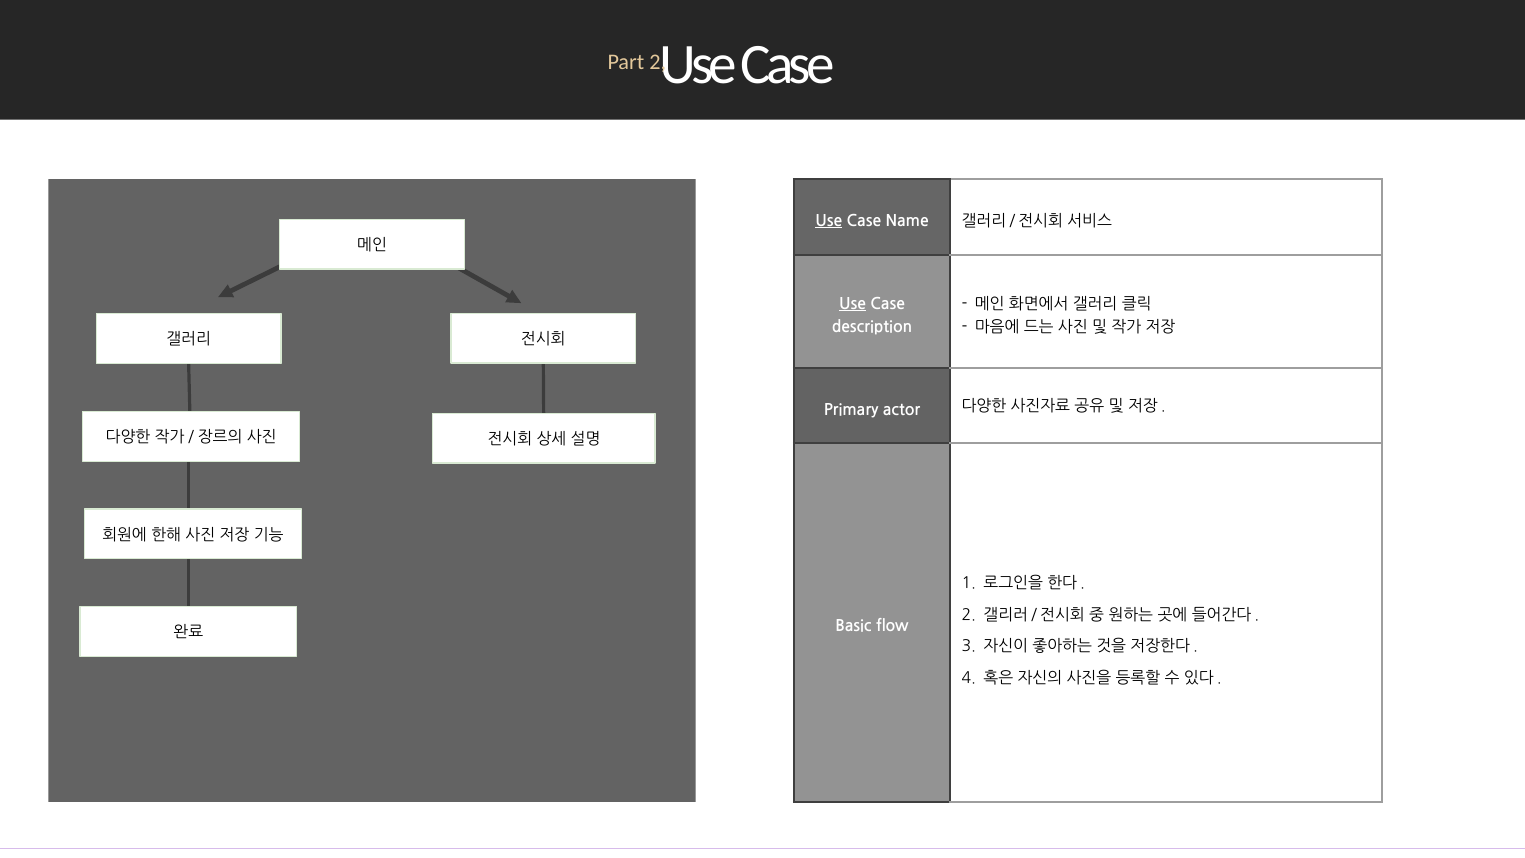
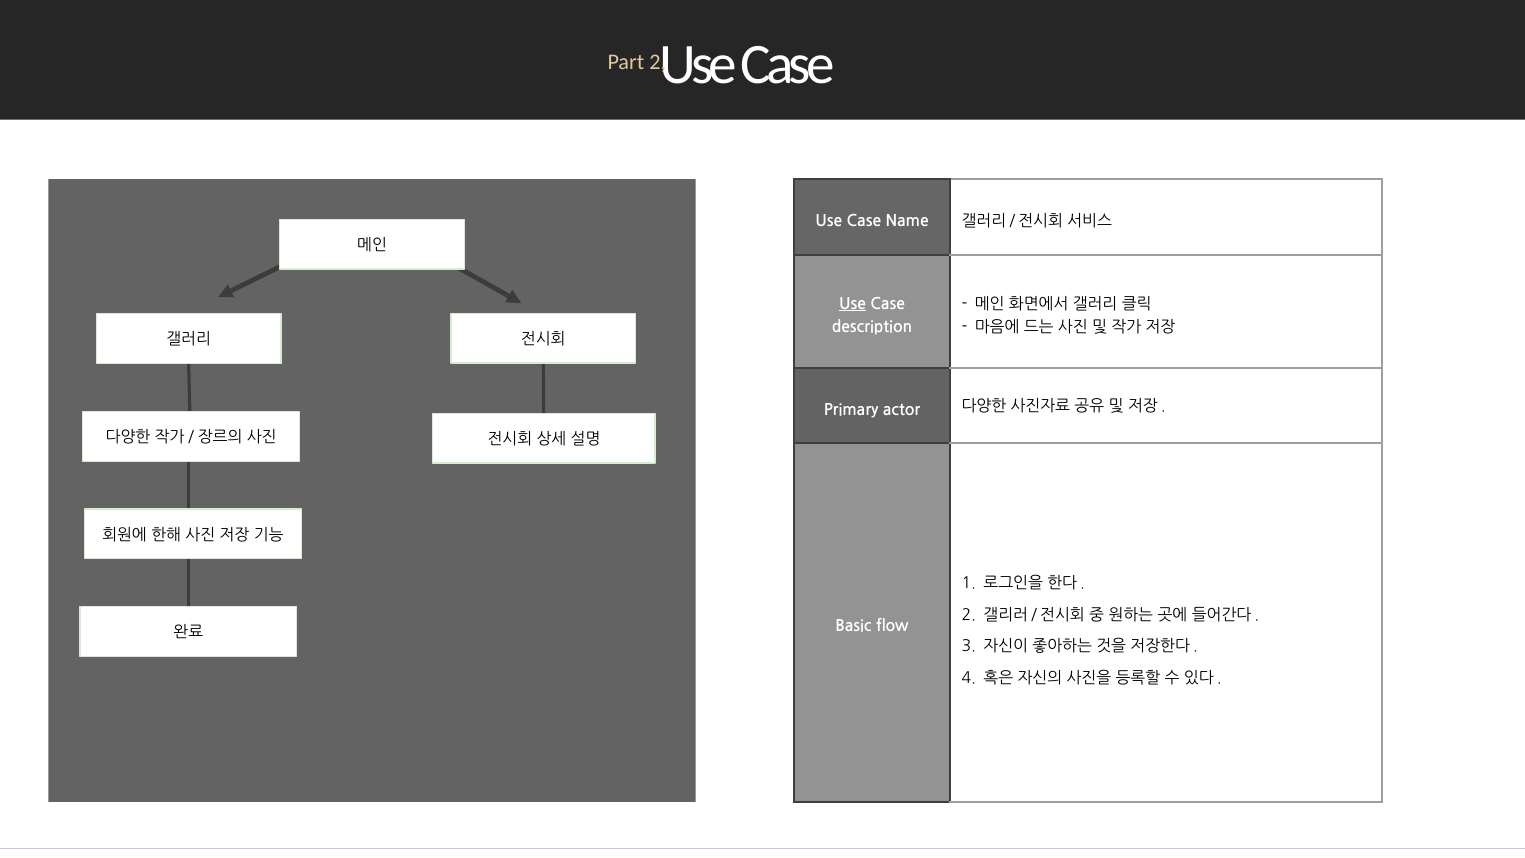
Use at (829, 221) underline: present -> none
